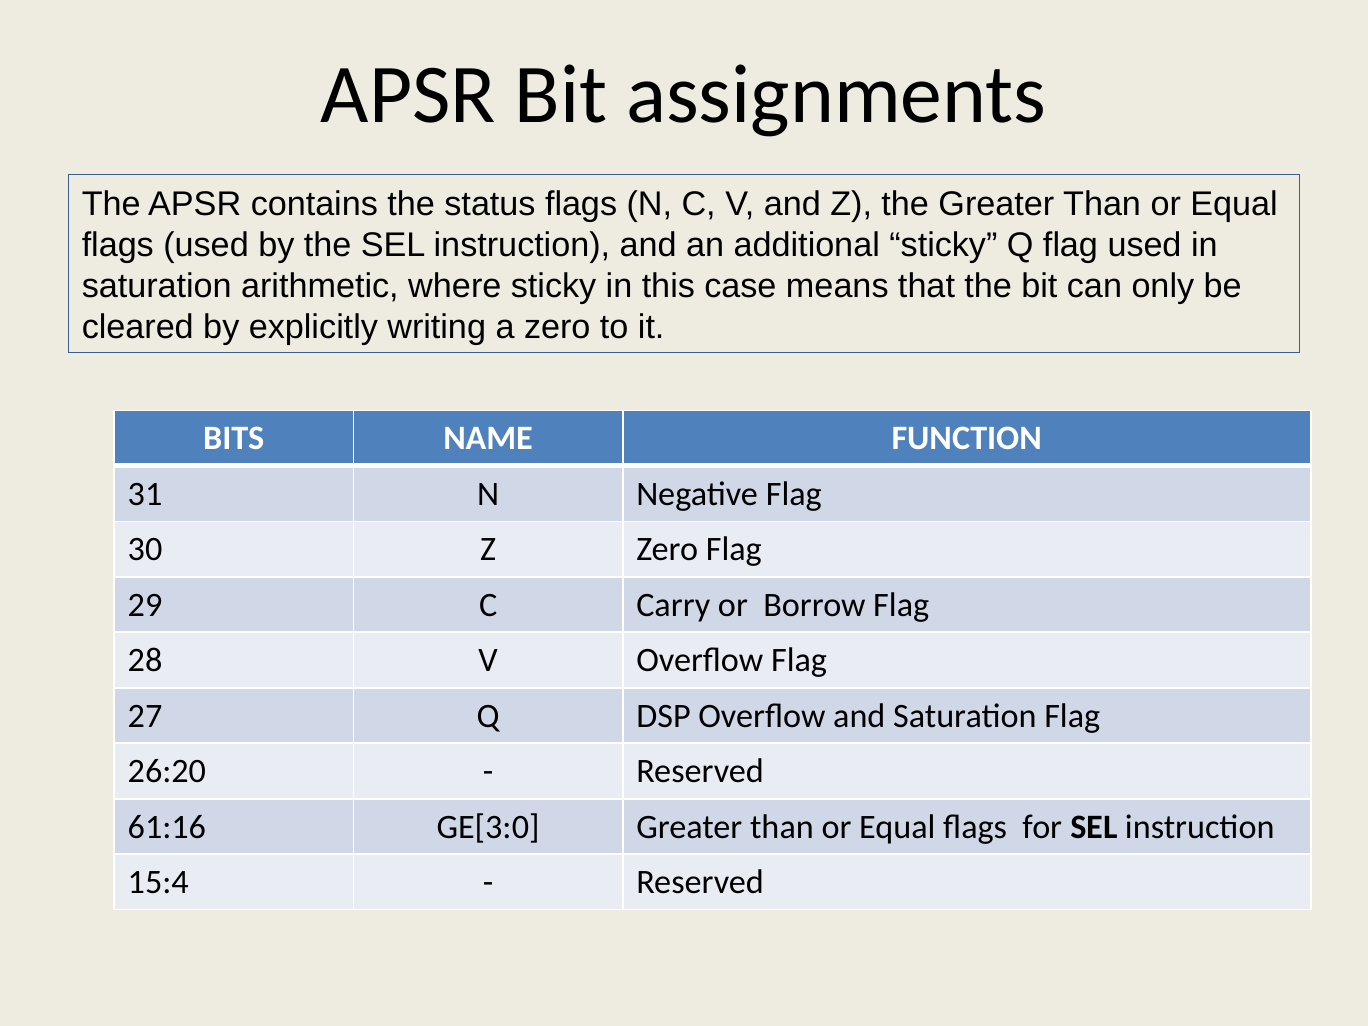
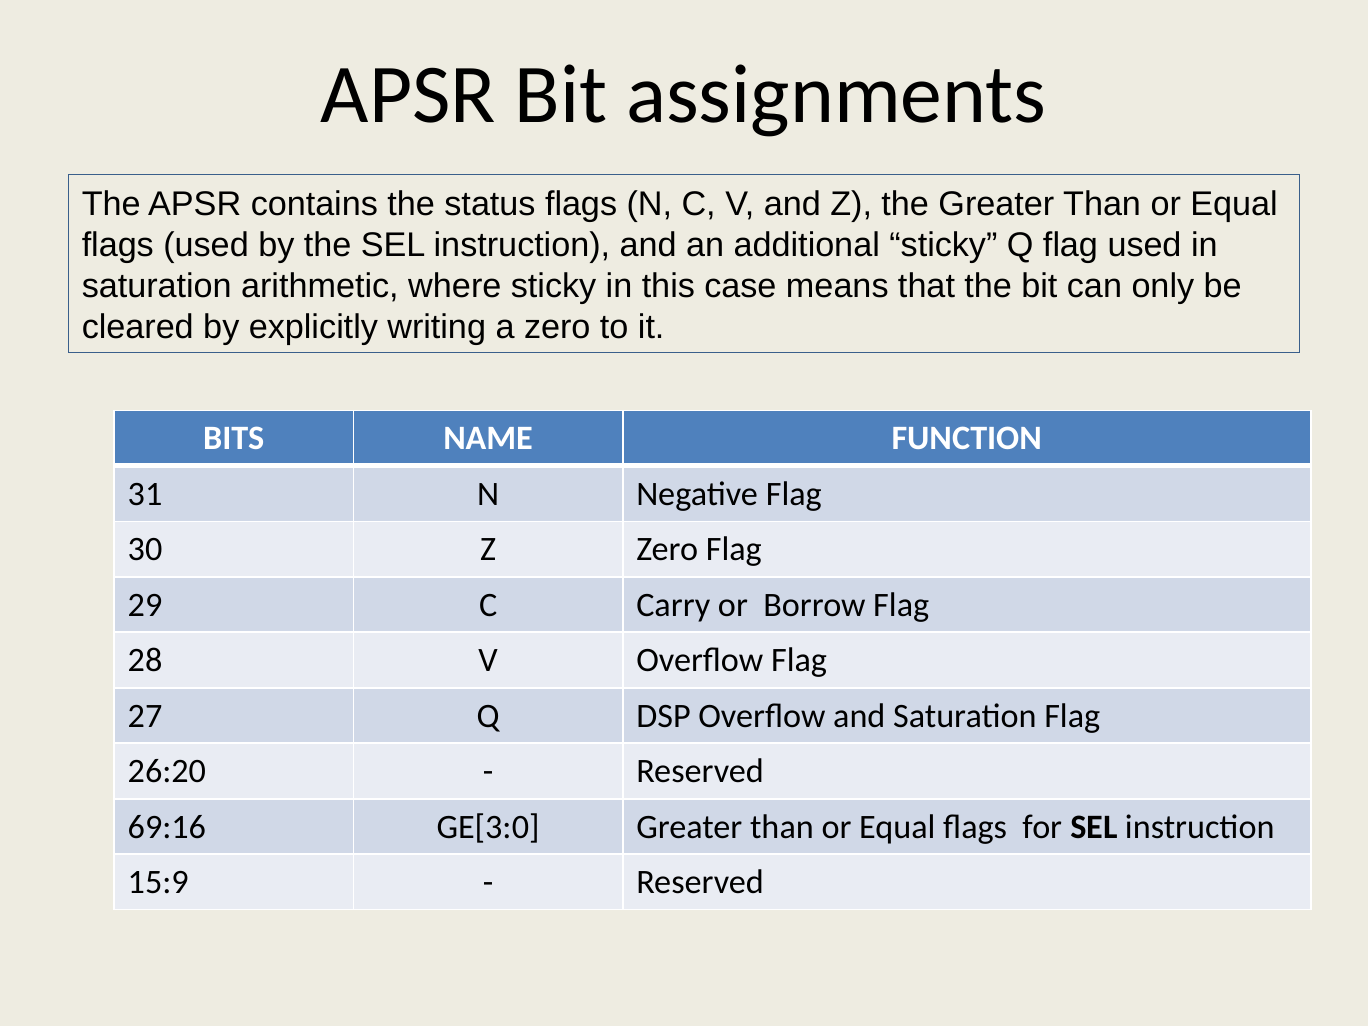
61:16: 61:16 -> 69:16
15:4: 15:4 -> 15:9
